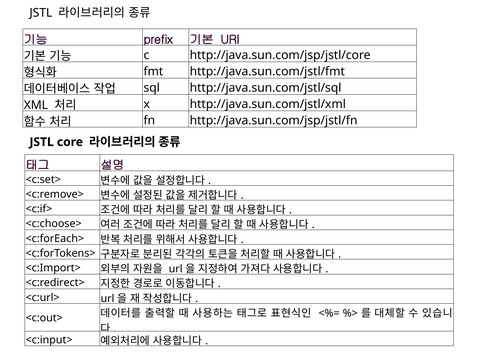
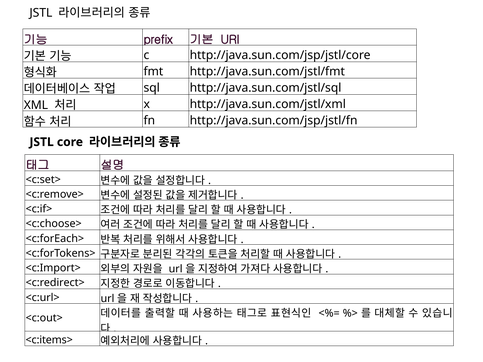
<c:input>: <c:input> -> <c:items>
